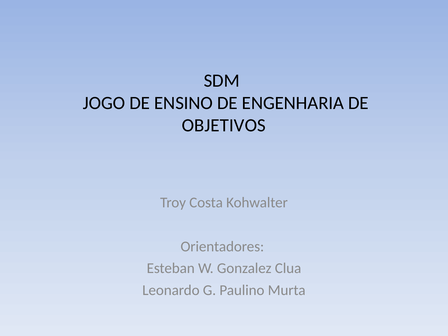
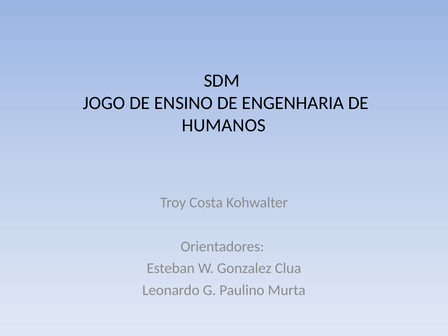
OBJETIVOS: OBJETIVOS -> HUMANOS
